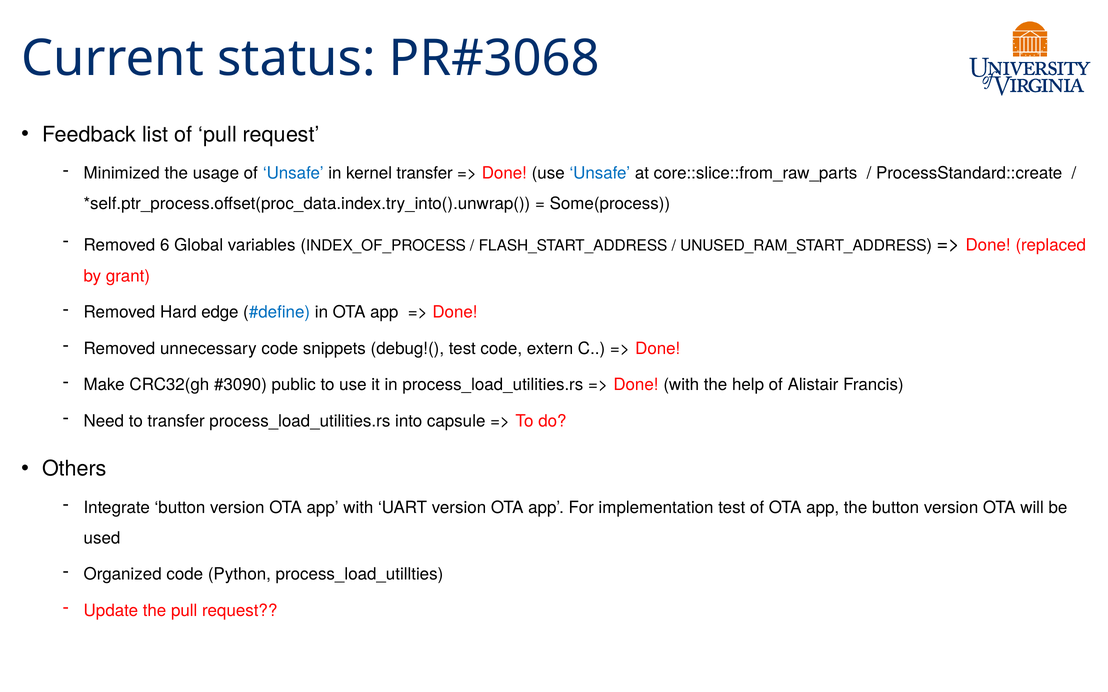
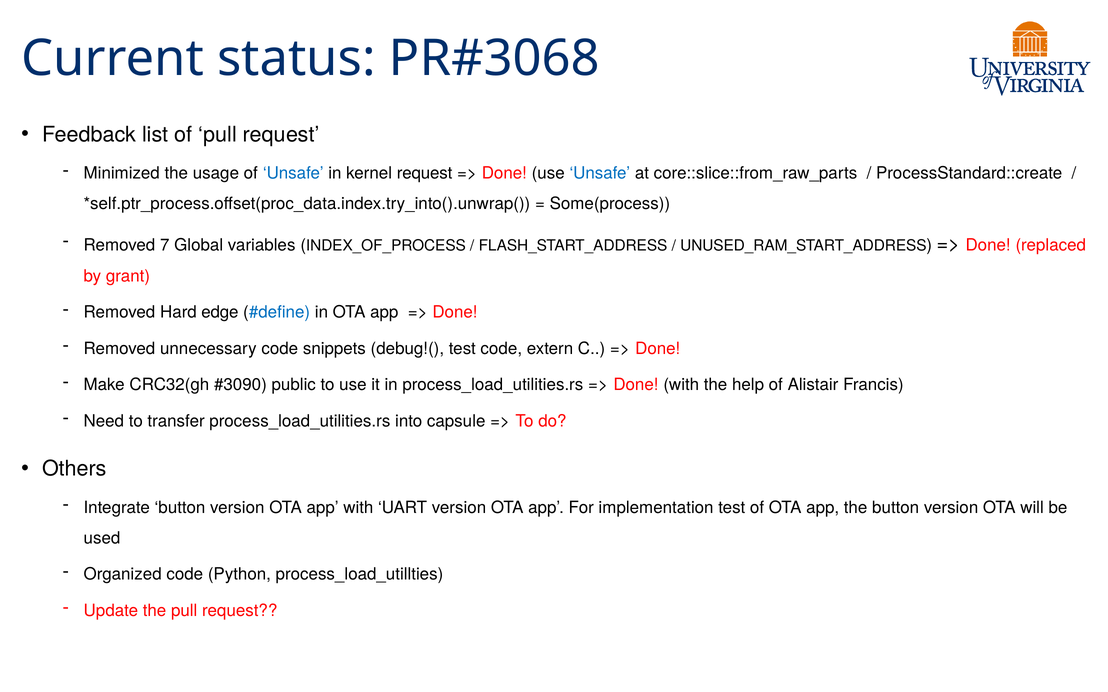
kernel transfer: transfer -> request
6: 6 -> 7
